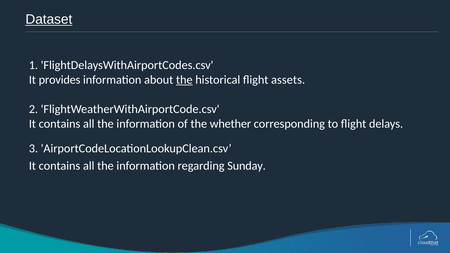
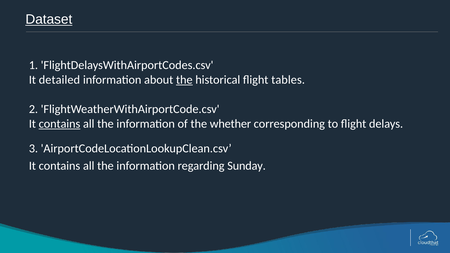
provides: provides -> detailed
assets: assets -> tables
contains at (60, 124) underline: none -> present
